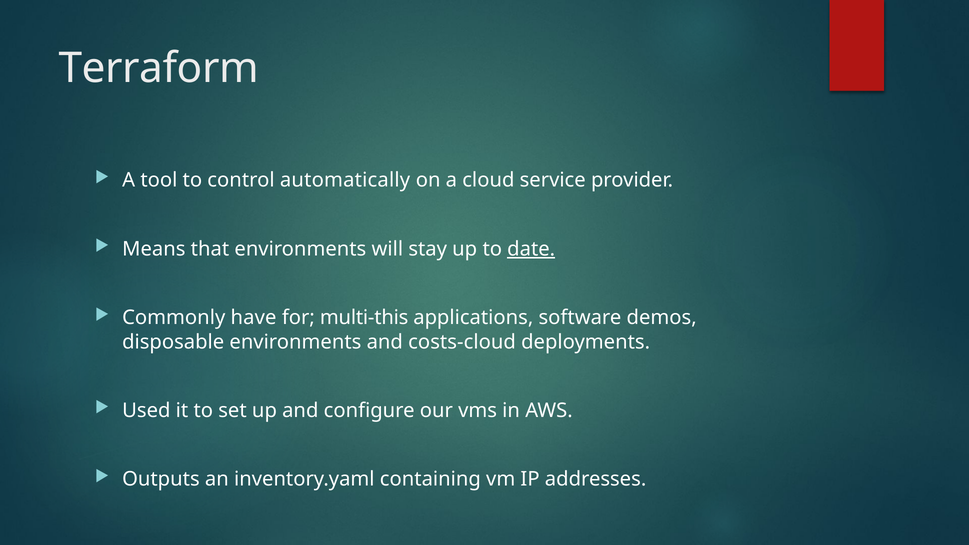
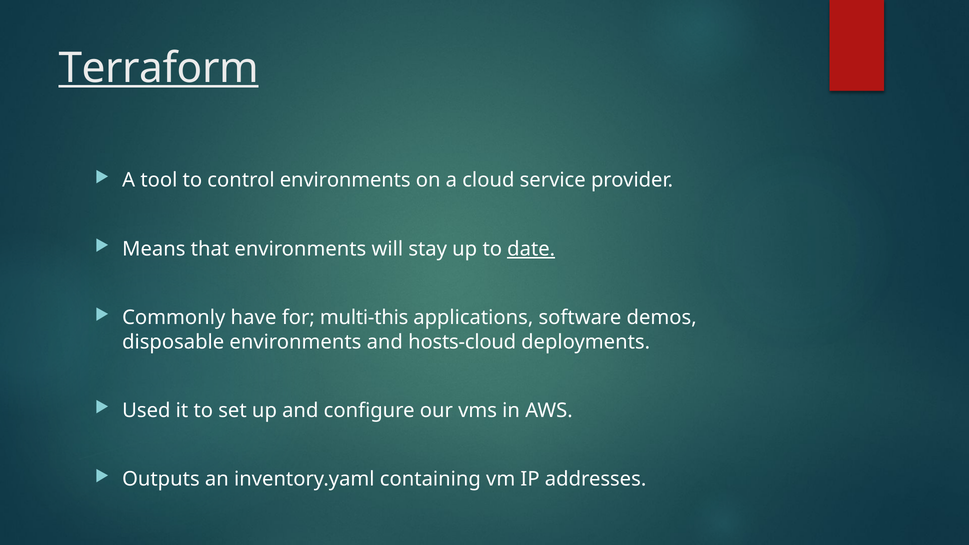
Terraform underline: none -> present
control automatically: automatically -> environments
costs-cloud: costs-cloud -> hosts-cloud
